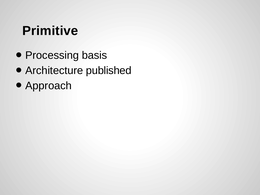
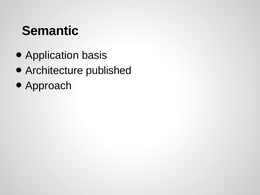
Primitive: Primitive -> Semantic
Processing: Processing -> Application
